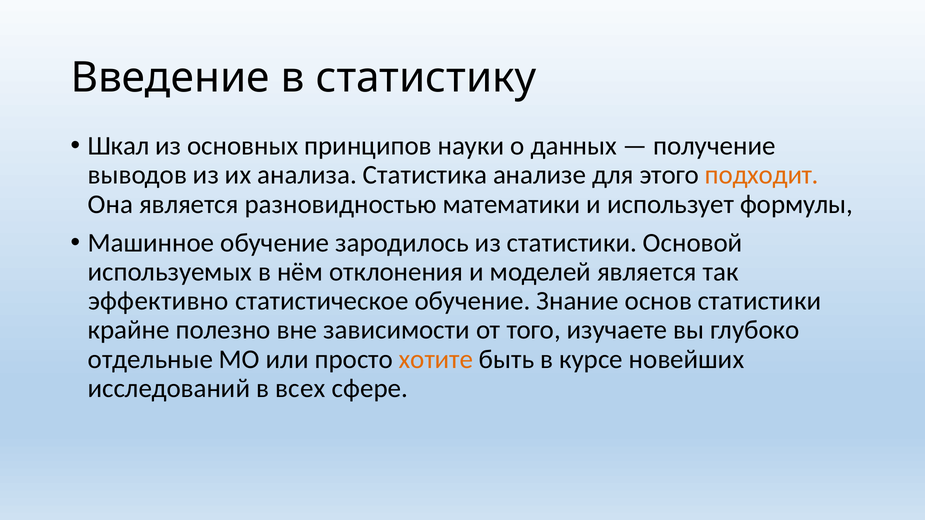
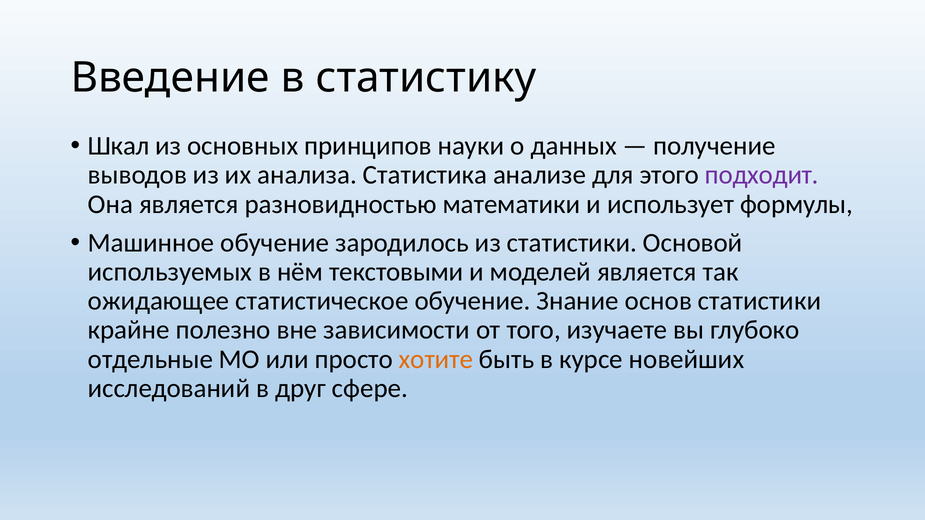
подходит colour: orange -> purple
отклонения: отклонения -> текстовыми
эффективно: эффективно -> ожидающее
всех: всех -> друг
